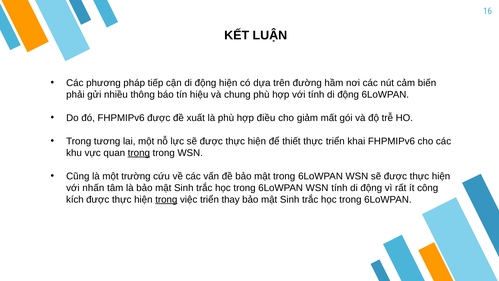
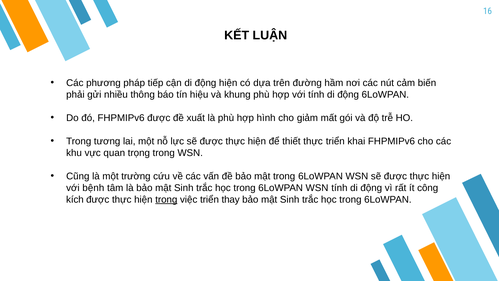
chung: chung -> khung
điều: điều -> hình
trọng underline: present -> none
nhấn: nhấn -> bệnh
